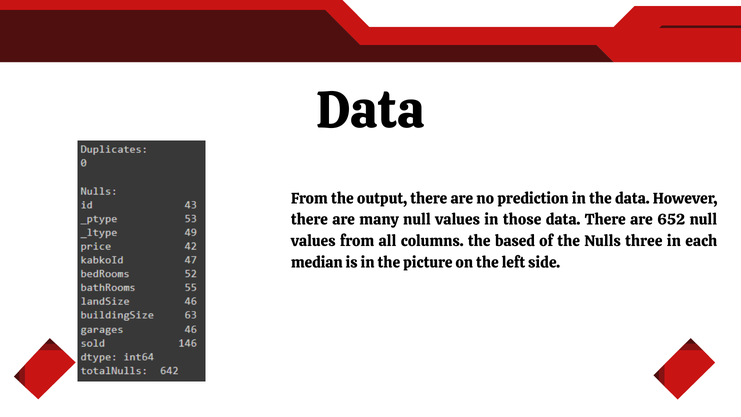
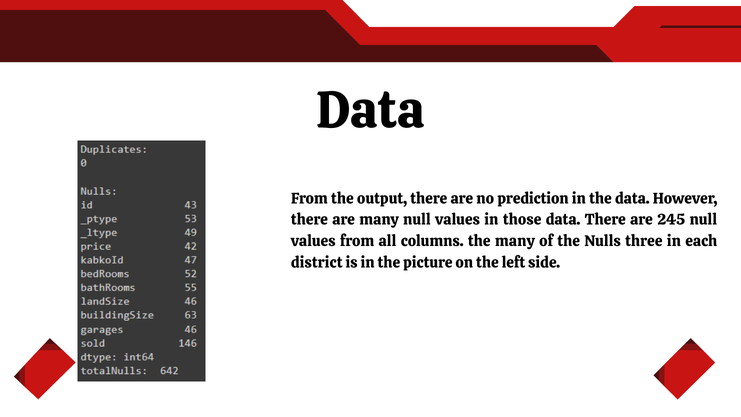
652: 652 -> 245
the based: based -> many
median: median -> district
